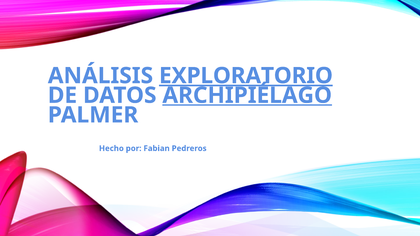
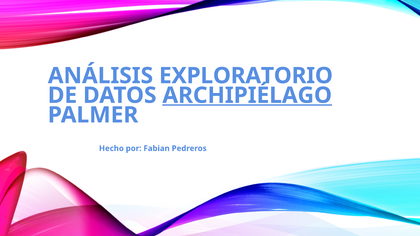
EXPLORATORIO underline: present -> none
